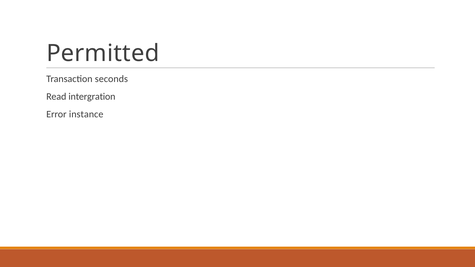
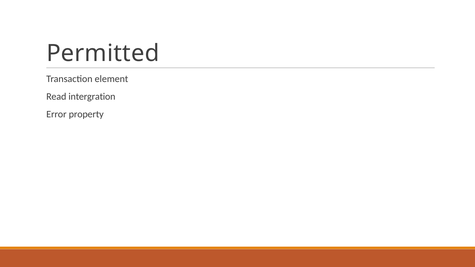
seconds: seconds -> element
instance: instance -> property
